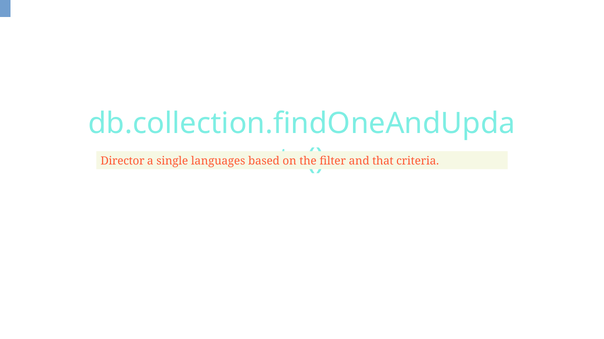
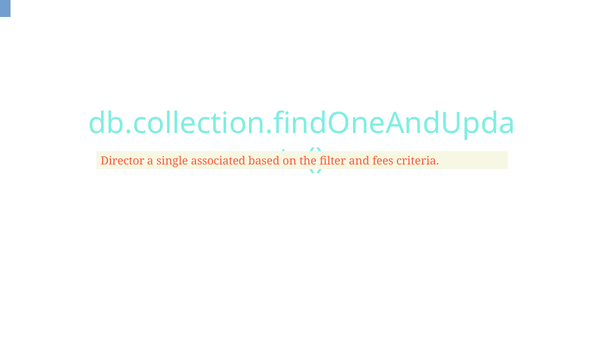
languages: languages -> associated
that: that -> fees
